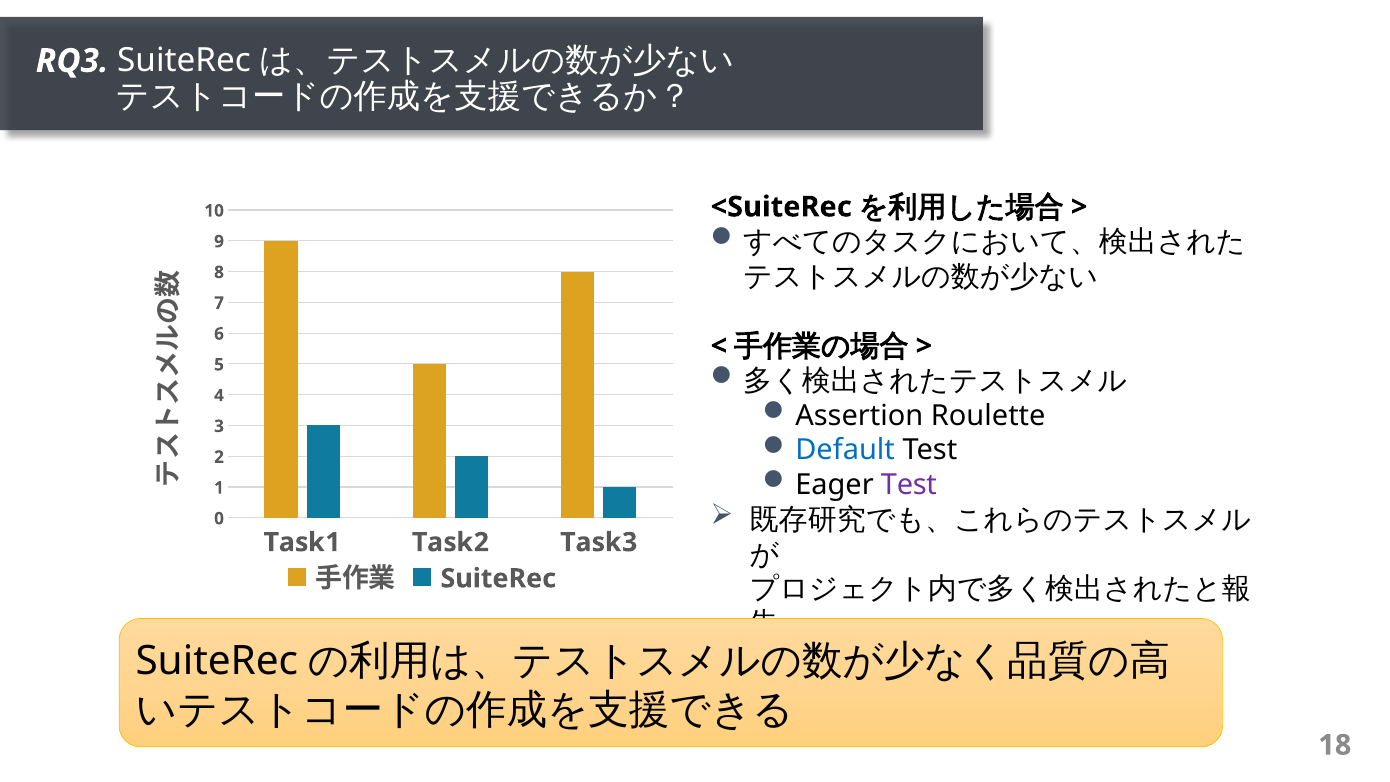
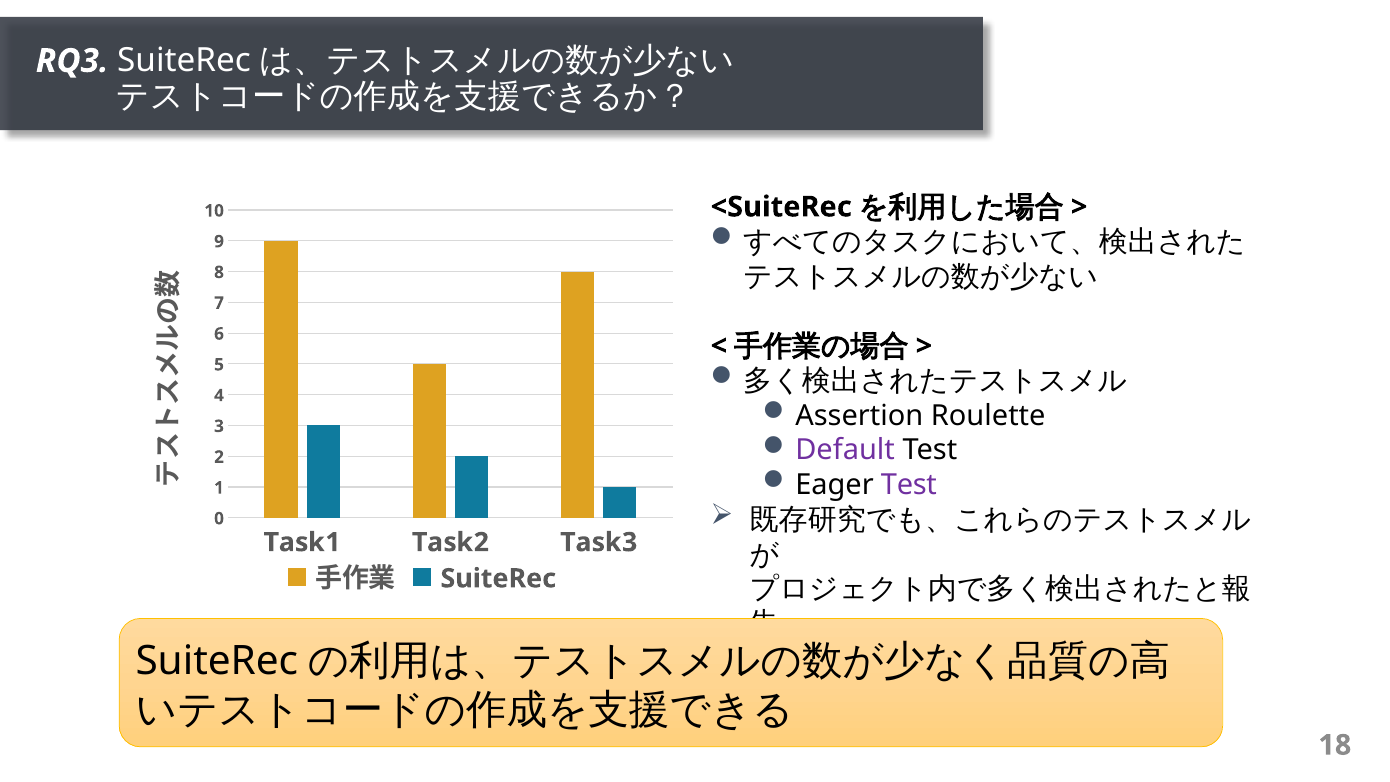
Default colour: blue -> purple
